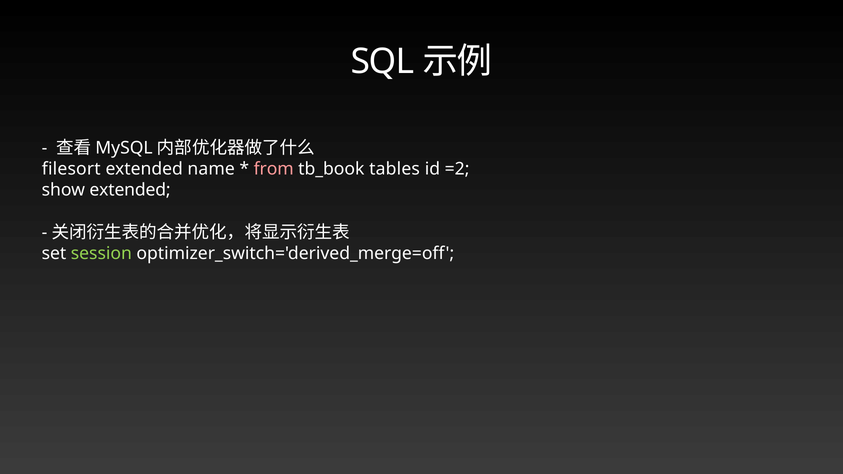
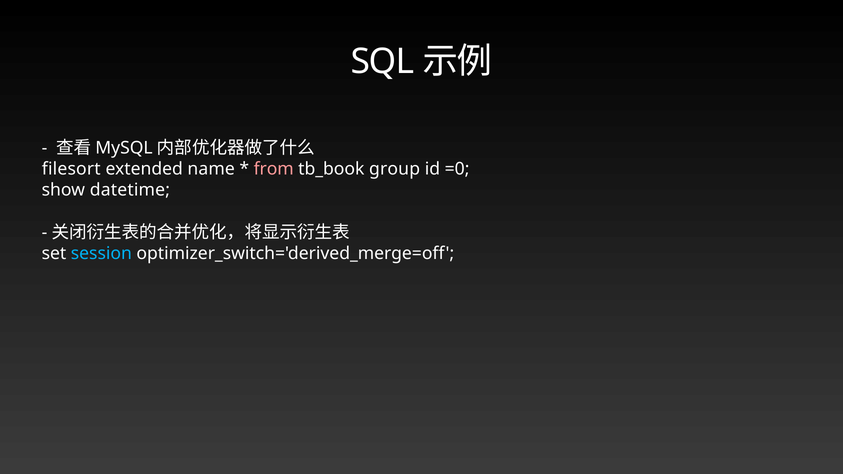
tables: tables -> group
=2: =2 -> =0
show extended: extended -> datetime
session colour: light green -> light blue
